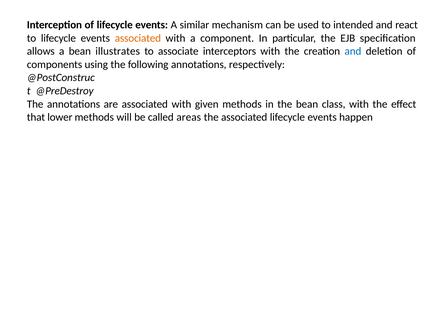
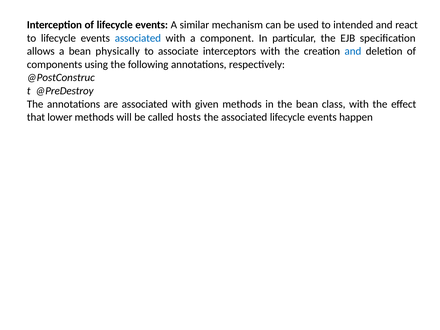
associated at (138, 38) colour: orange -> blue
illustrates: illustrates -> physically
areas: areas -> hosts
